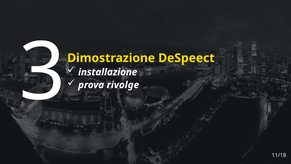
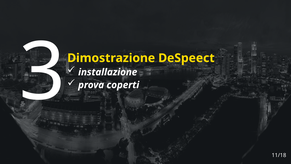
rivolge: rivolge -> coperti
